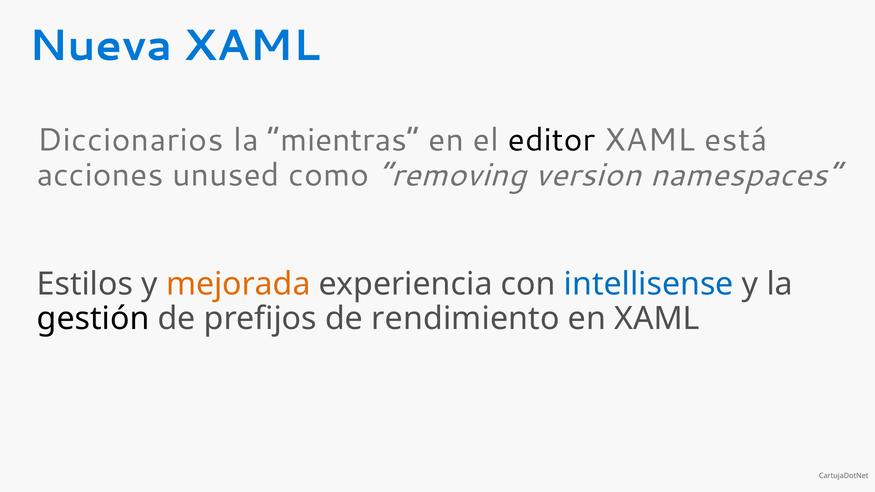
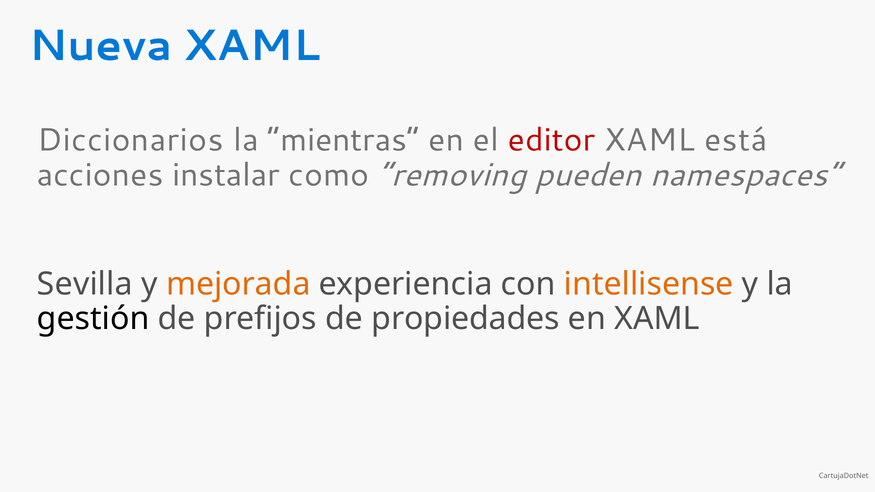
editor colour: black -> red
unused: unused -> instalar
version: version -> pueden
Estilos: Estilos -> Sevilla
intellisense colour: blue -> orange
rendimiento: rendimiento -> propiedades
